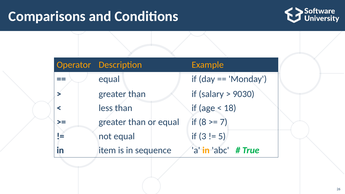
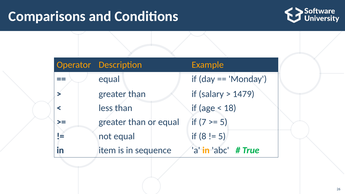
9030: 9030 -> 1479
8: 8 -> 7
7 at (224, 122): 7 -> 5
3: 3 -> 8
